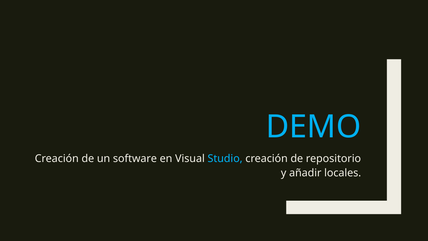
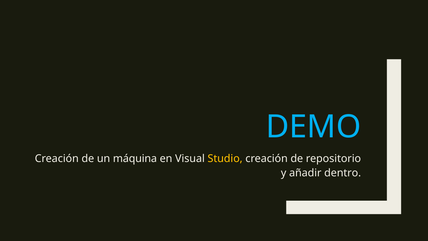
software: software -> máquina
Studio colour: light blue -> yellow
locales: locales -> dentro
